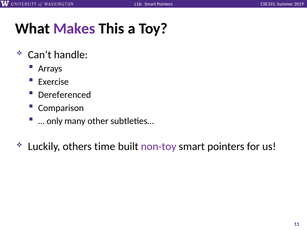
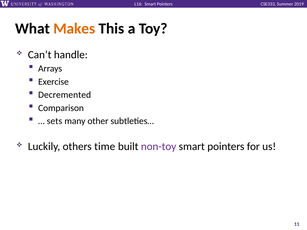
Makes colour: purple -> orange
Dereferenced: Dereferenced -> Decremented
only: only -> sets
